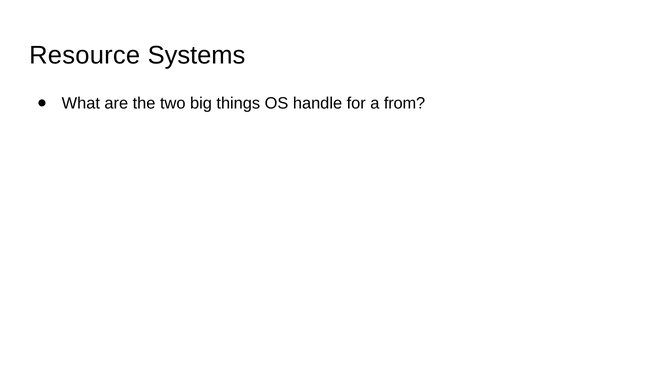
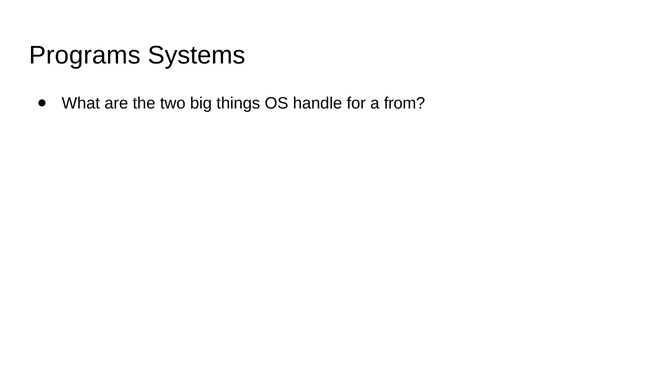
Resource: Resource -> Programs
